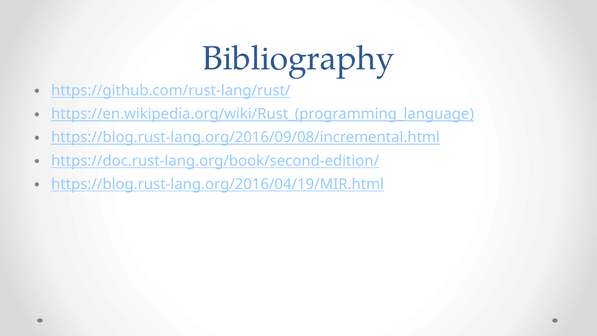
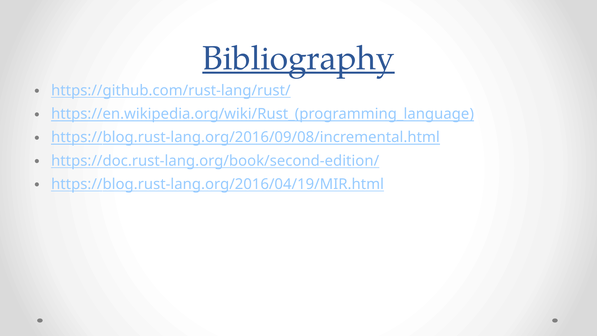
Bibliography underline: none -> present
